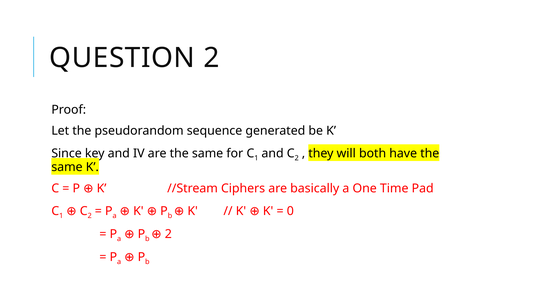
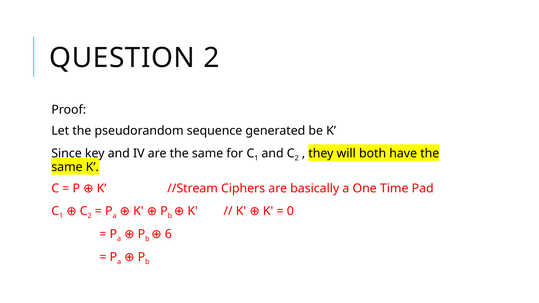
2 at (168, 234): 2 -> 6
